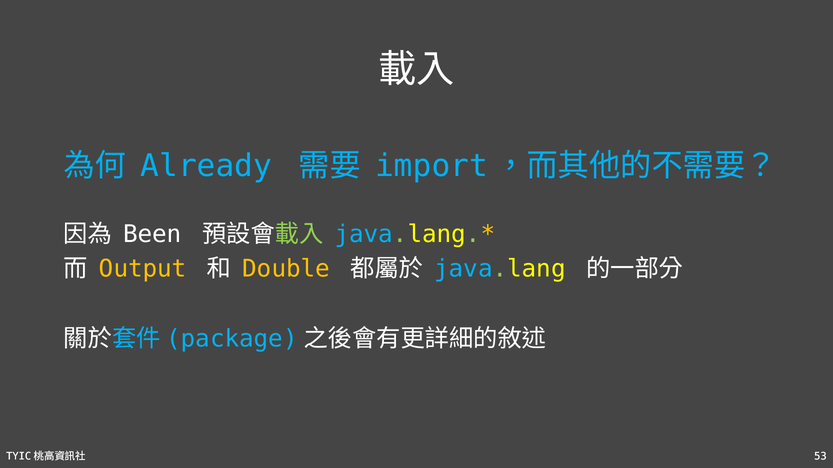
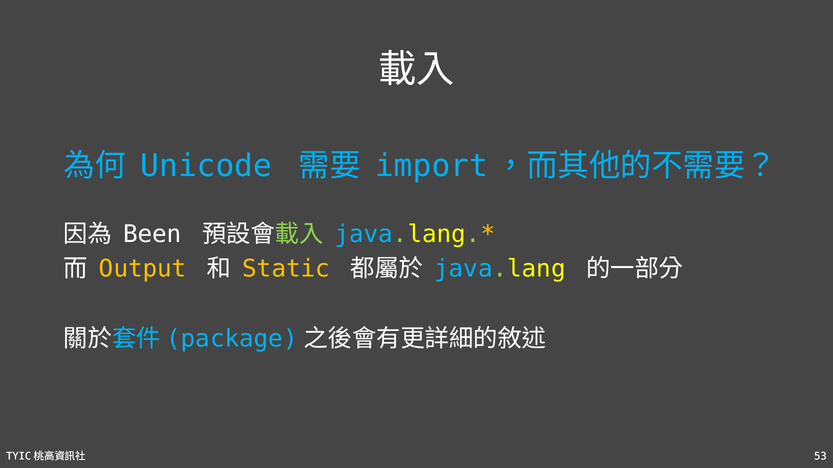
Already: Already -> Unicode
Double: Double -> Static
